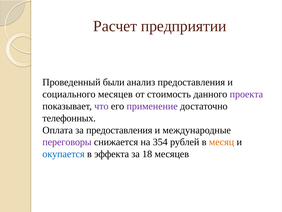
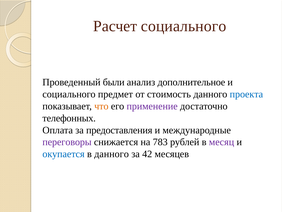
Расчет предприятии: предприятии -> социального
анализ предоставления: предоставления -> дополнительное
социального месяцев: месяцев -> предмет
проекта colour: purple -> blue
что colour: purple -> orange
354: 354 -> 783
месяц colour: orange -> purple
в эффекта: эффекта -> данного
18: 18 -> 42
